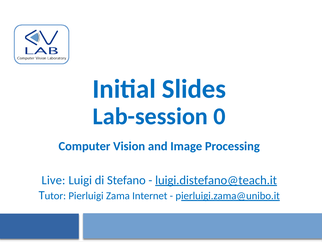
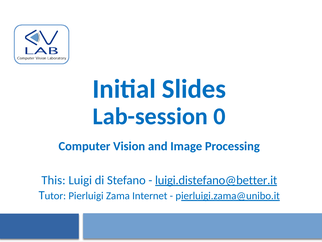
Live: Live -> This
luigi.distefano@teach.it: luigi.distefano@teach.it -> luigi.distefano@better.it
